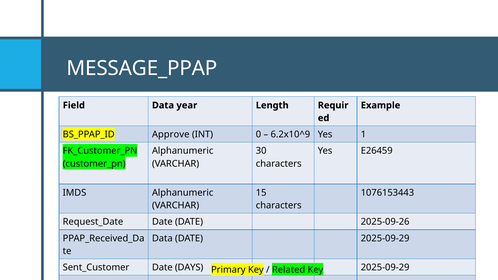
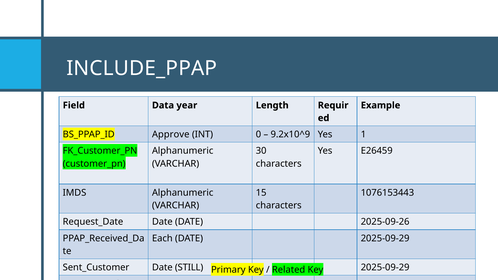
MESSAGE_PPAP: MESSAGE_PPAP -> INCLUDE_PPAP
6.2x10^9: 6.2x10^9 -> 9.2x10^9
Data at (162, 238): Data -> Each
DAYS: DAYS -> STILL
